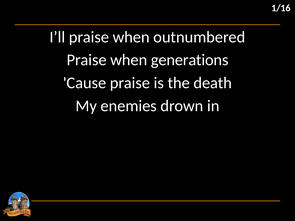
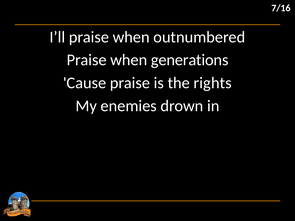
1/16: 1/16 -> 7/16
death: death -> rights
